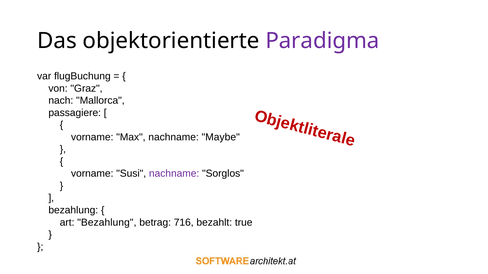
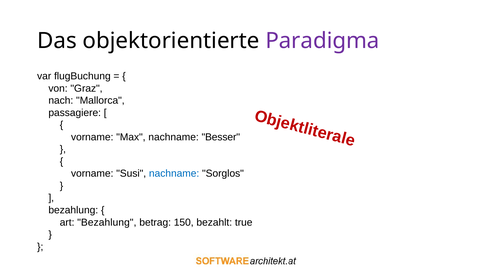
Maybe: Maybe -> Besser
nachname at (174, 174) colour: purple -> blue
716: 716 -> 150
